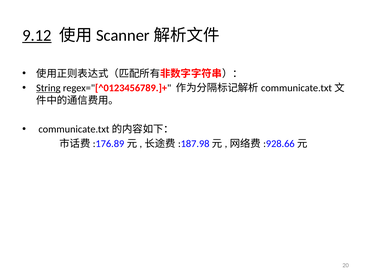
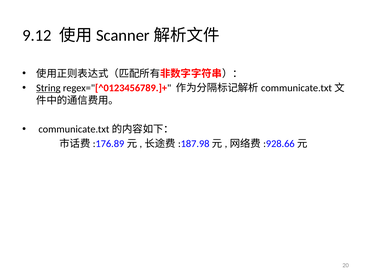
9.12 underline: present -> none
